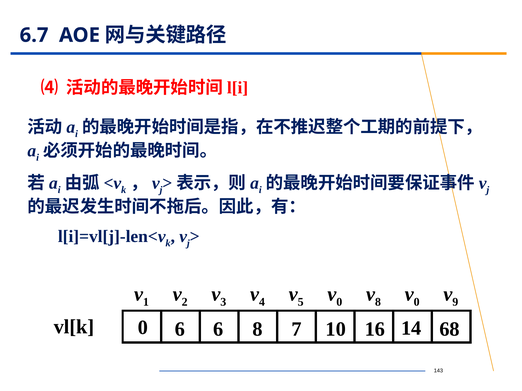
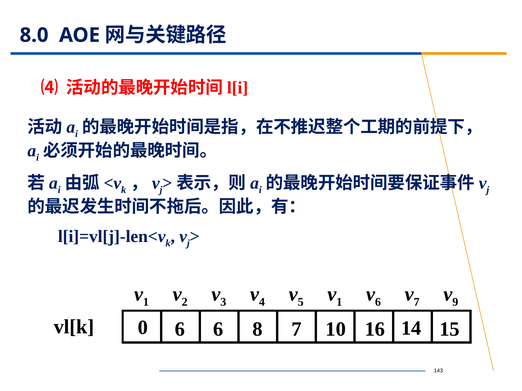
6.7: 6.7 -> 8.0
0 at (339, 302): 0 -> 1
8 at (378, 302): 8 -> 6
0 at (417, 302): 0 -> 7
68: 68 -> 15
